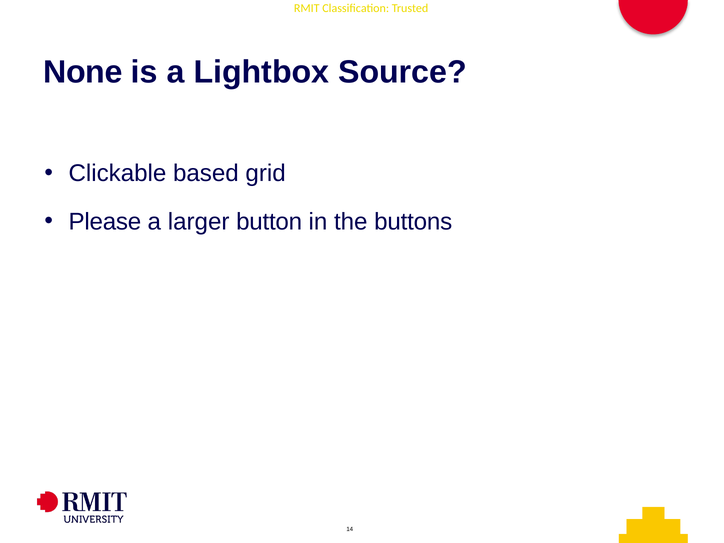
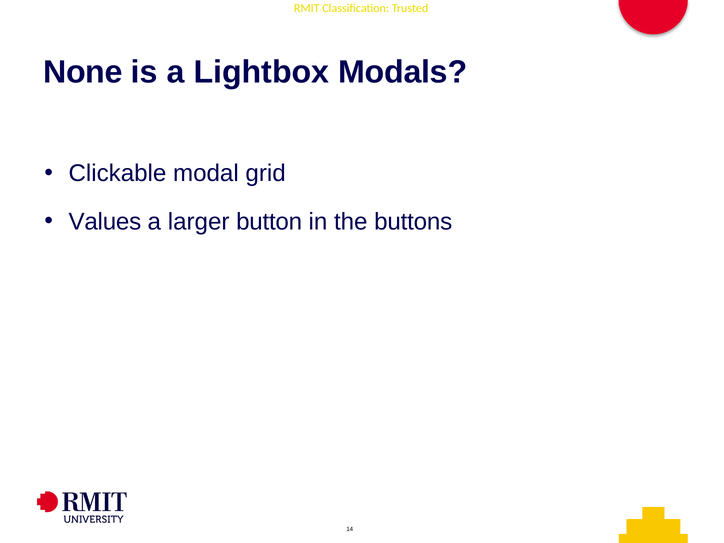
Source: Source -> Modals
based: based -> modal
Please: Please -> Values
